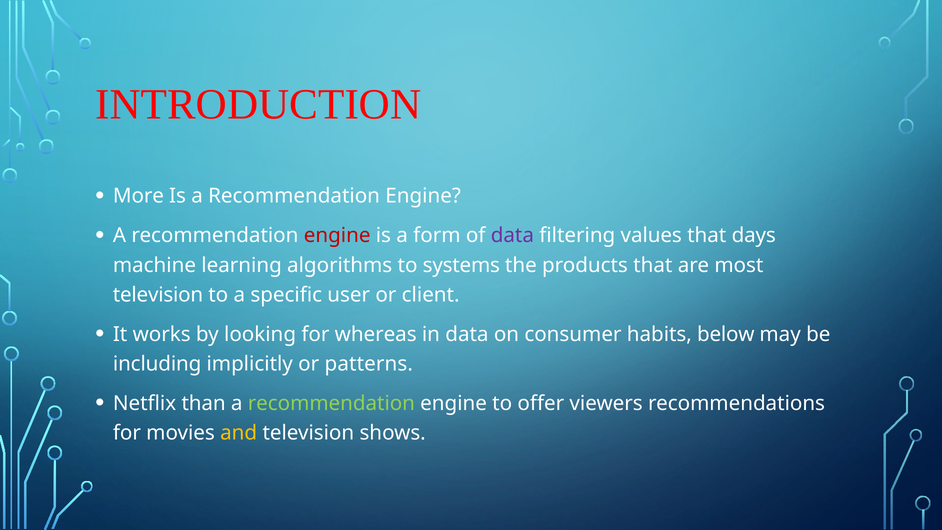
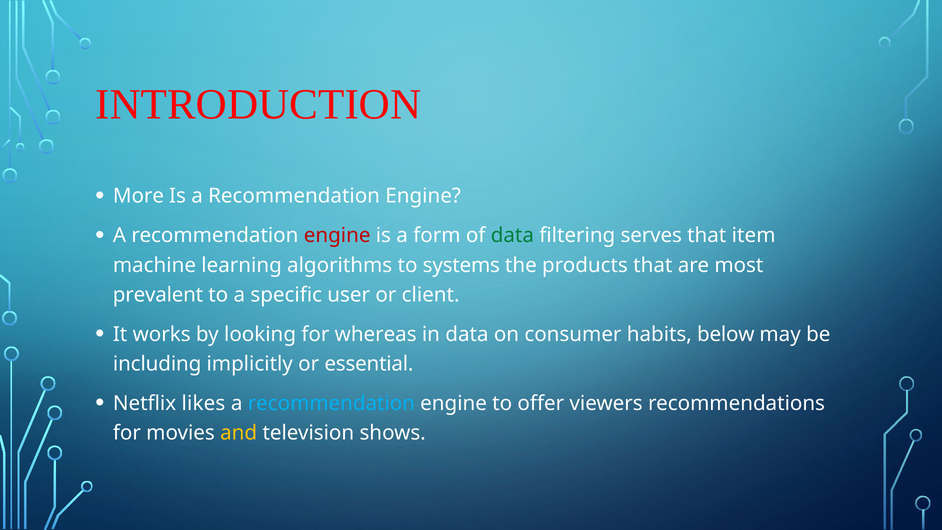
data at (512, 236) colour: purple -> green
values: values -> serves
days: days -> item
television at (158, 295): television -> prevalent
patterns: patterns -> essential
than: than -> likes
recommendation at (331, 403) colour: light green -> light blue
